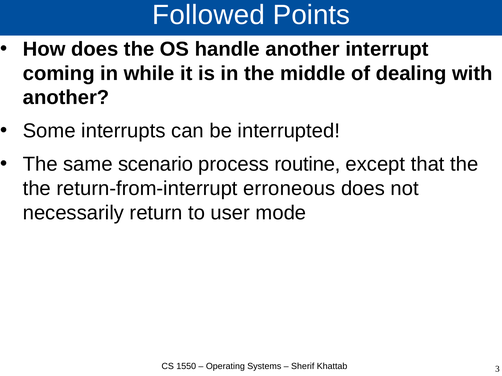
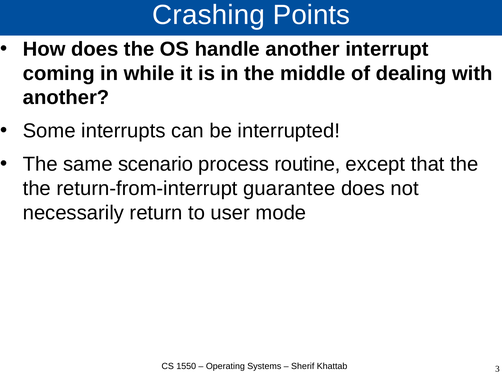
Followed: Followed -> Crashing
erroneous: erroneous -> guarantee
